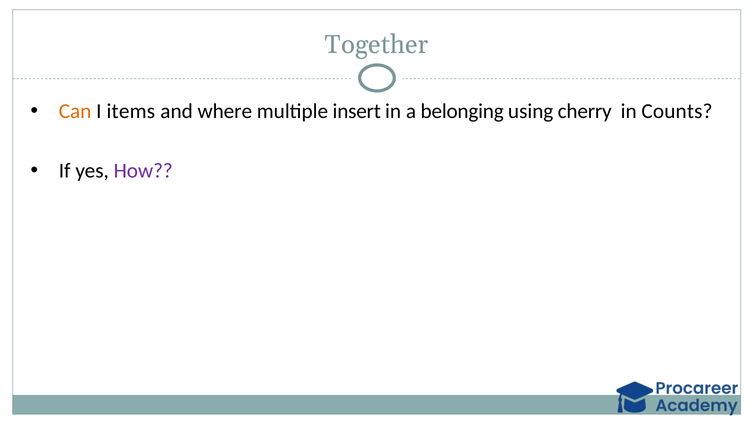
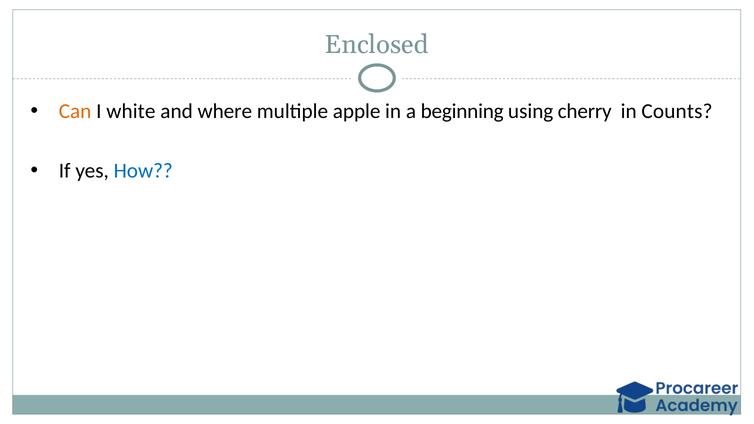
Together: Together -> Enclosed
items: items -> white
insert: insert -> apple
belonging: belonging -> beginning
How colour: purple -> blue
